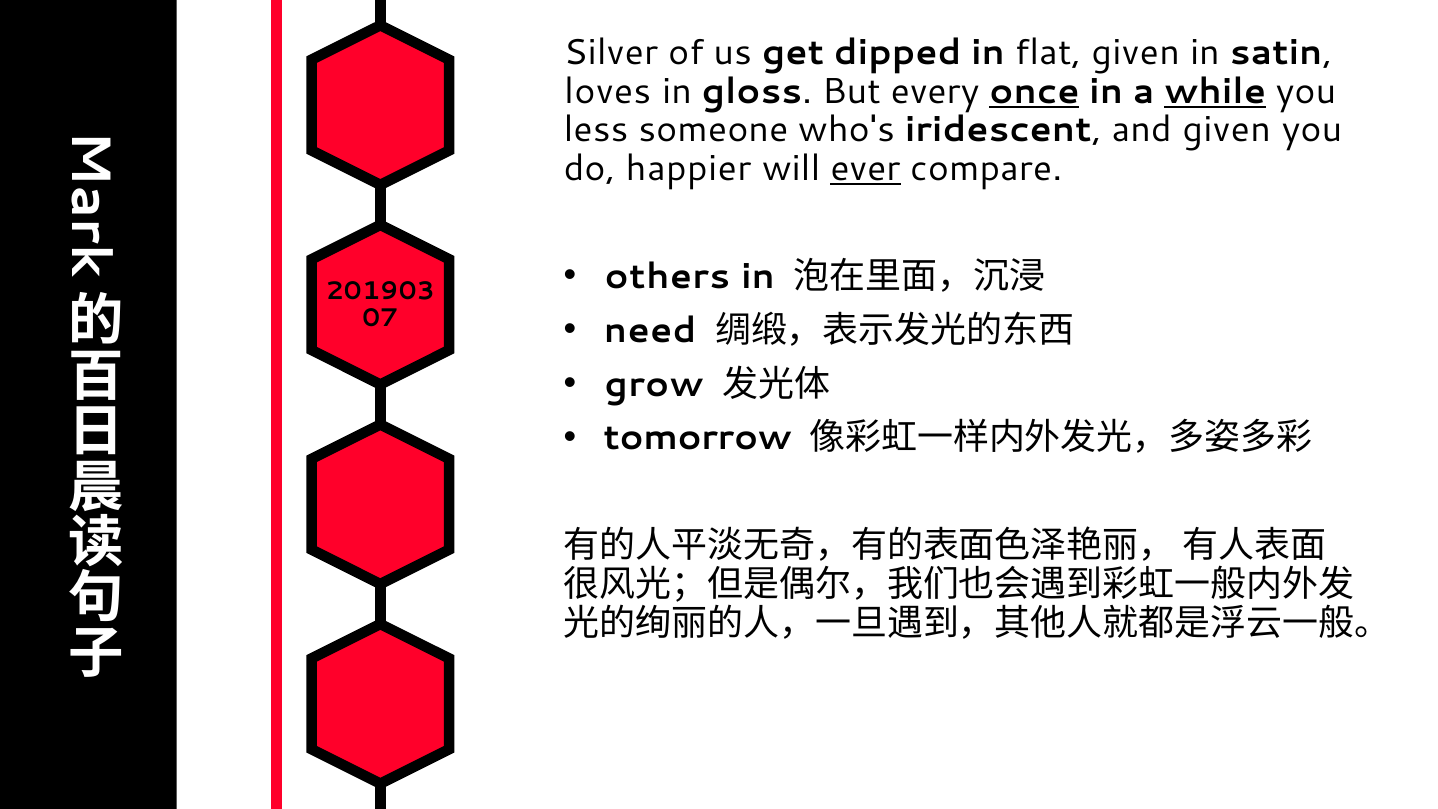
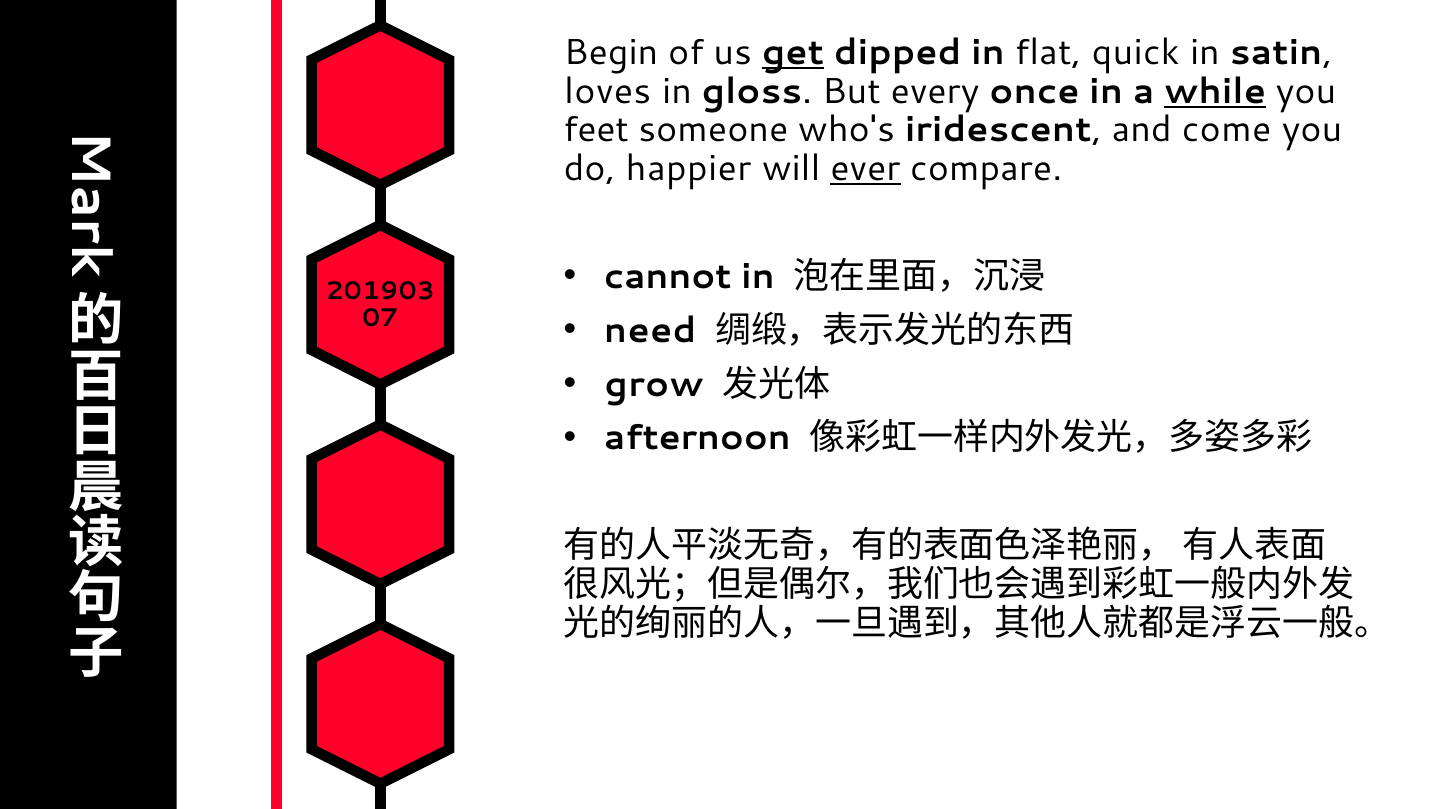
Silver: Silver -> Begin
get underline: none -> present
flat given: given -> quick
once underline: present -> none
less: less -> feet
and given: given -> come
others: others -> cannot
tomorrow: tomorrow -> afternoon
